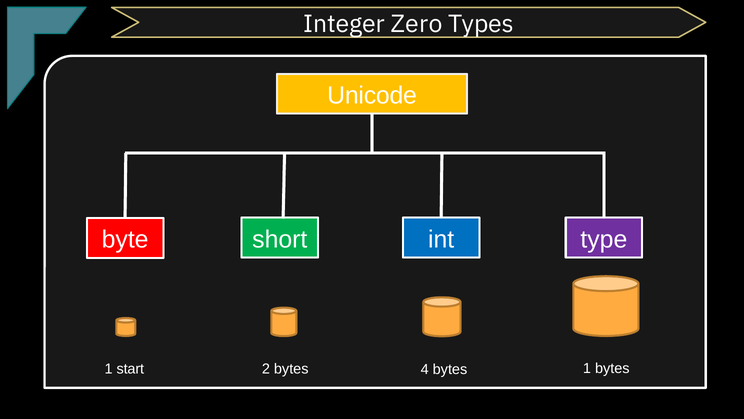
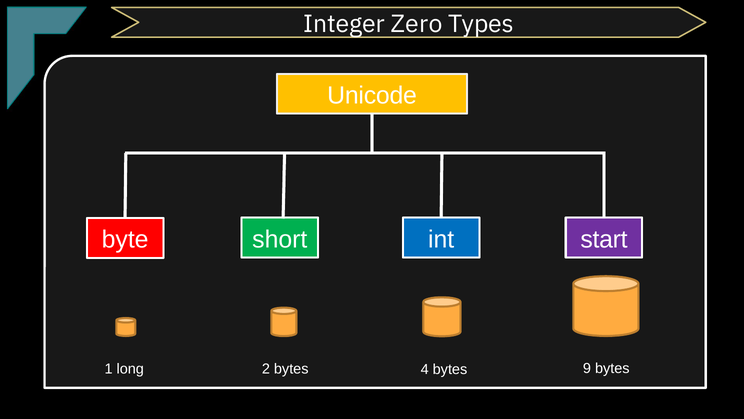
type: type -> start
start: start -> long
bytes 1: 1 -> 9
